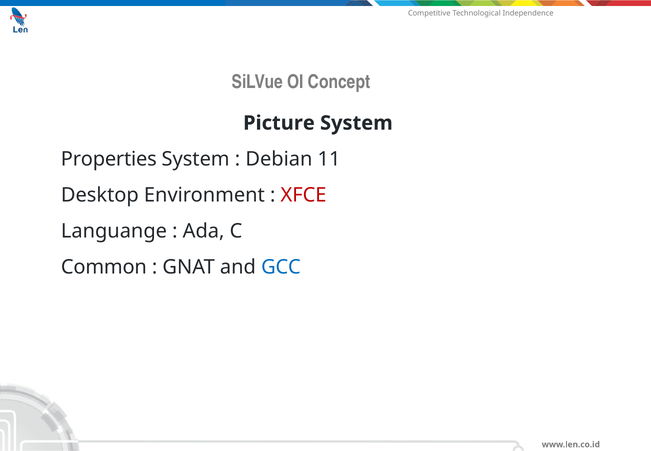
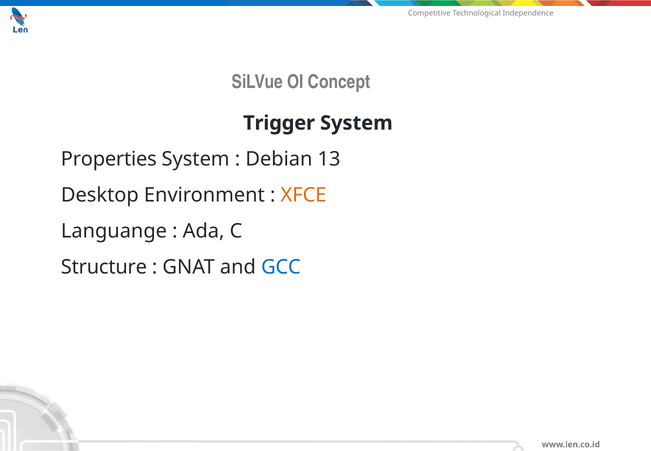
Picture: Picture -> Trigger
11: 11 -> 13
XFCE colour: red -> orange
Common: Common -> Structure
